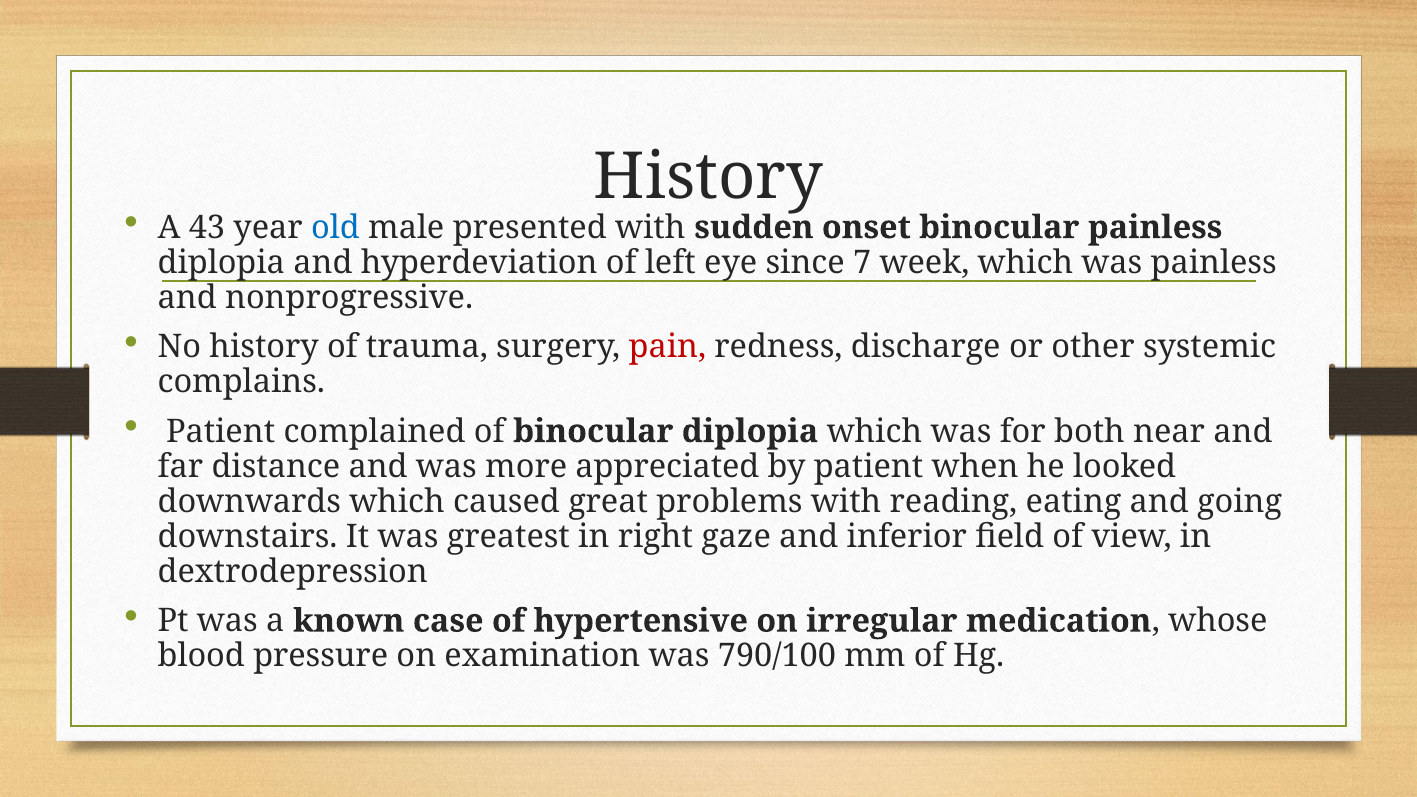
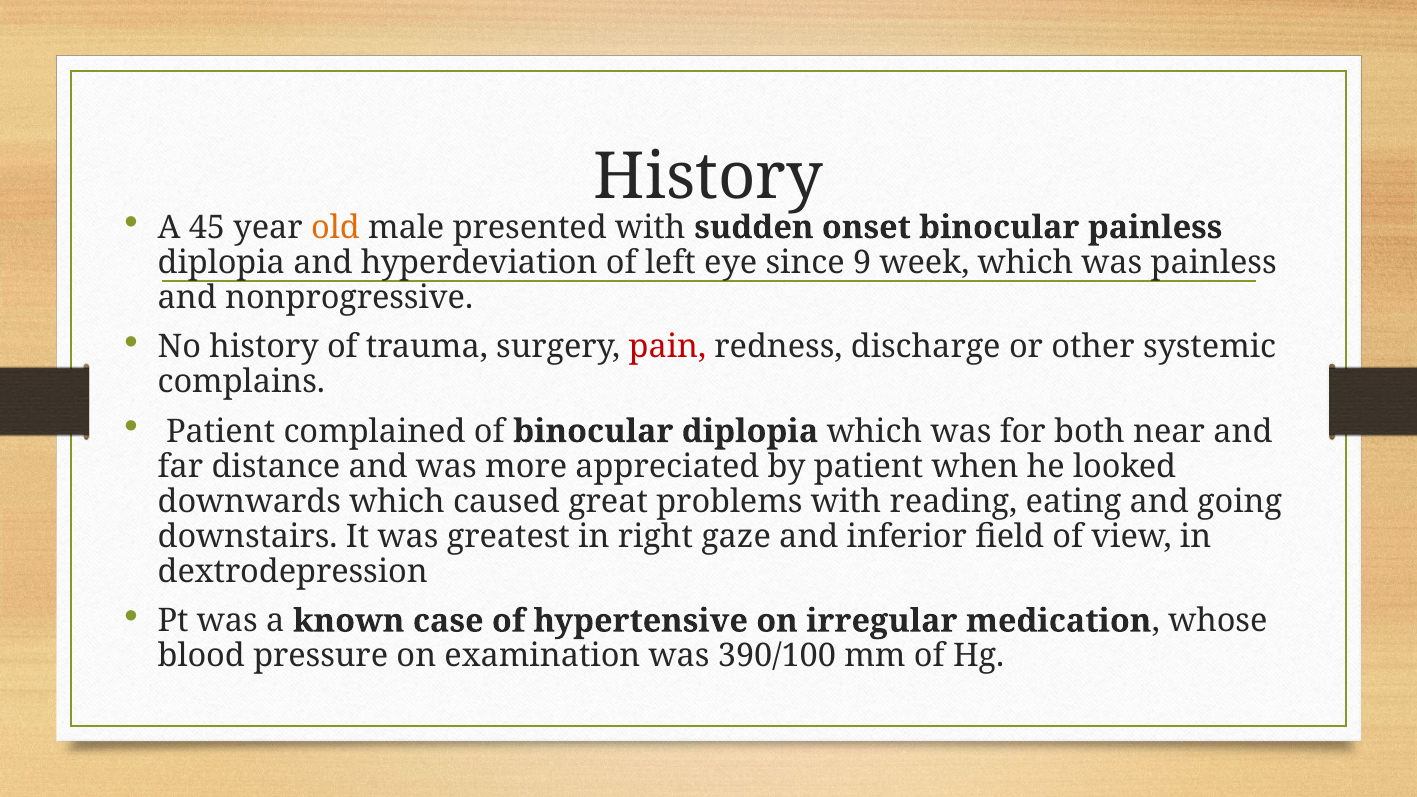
43: 43 -> 45
old colour: blue -> orange
7: 7 -> 9
790/100: 790/100 -> 390/100
